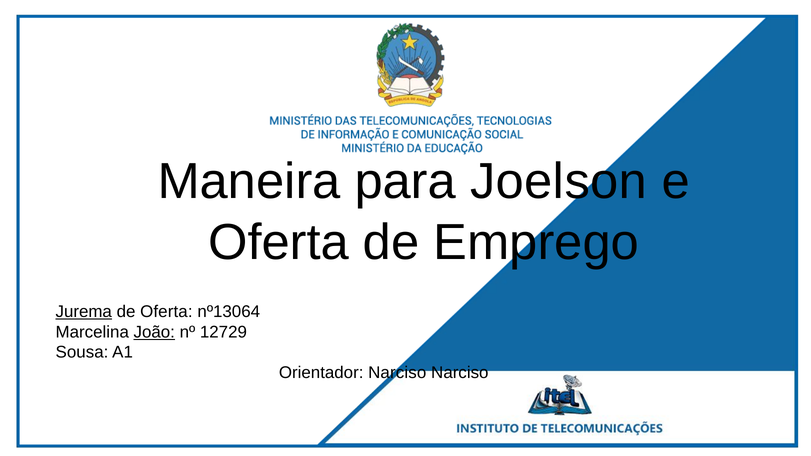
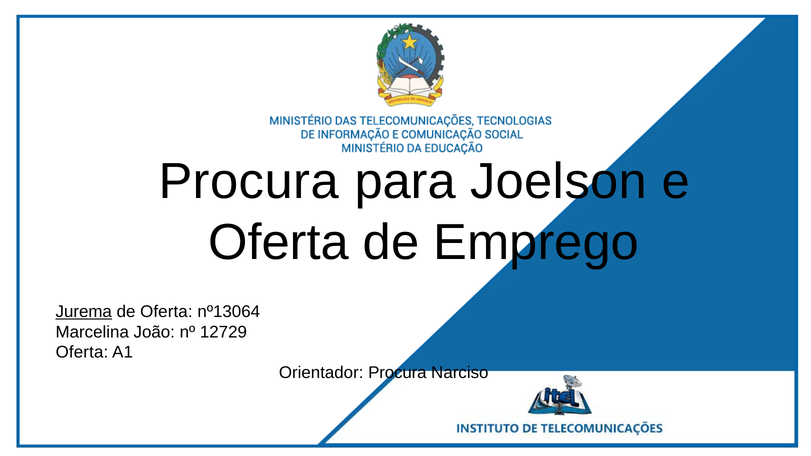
Maneira at (249, 182): Maneira -> Procura
João underline: present -> none
Sousa at (82, 353): Sousa -> Oferta
Orientador Narciso: Narciso -> Procura
